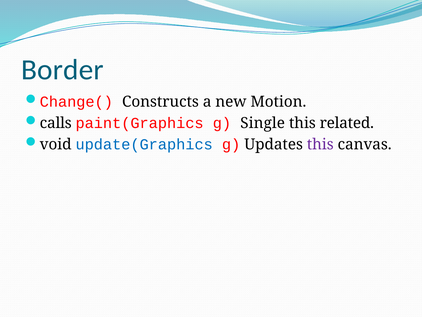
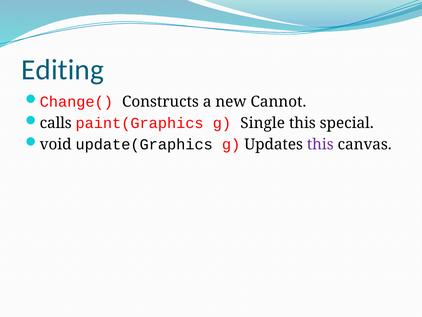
Border: Border -> Editing
Motion: Motion -> Cannot
related: related -> special
update(Graphics colour: blue -> black
